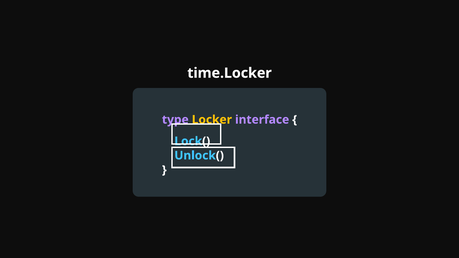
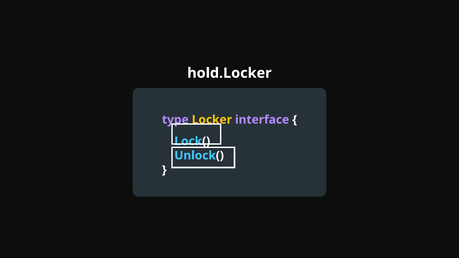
time.Locker: time.Locker -> hold.Locker
